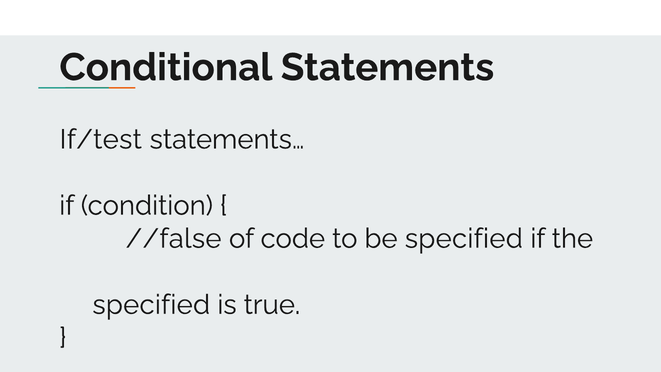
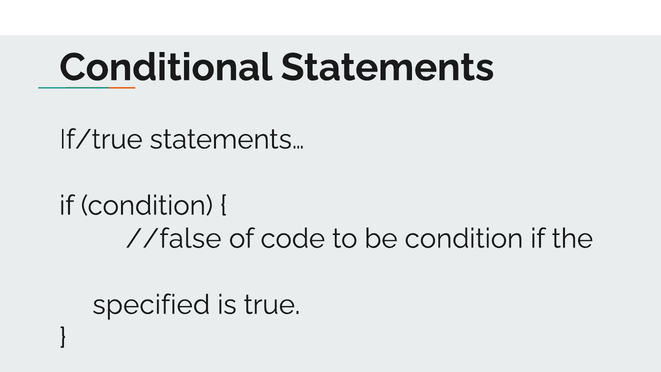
If/test: If/test -> If/true
be specified: specified -> condition
